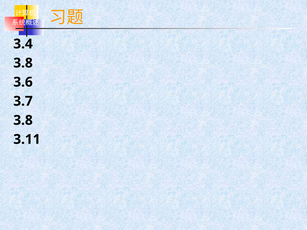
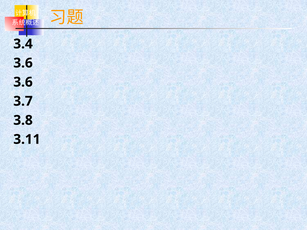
3.8 at (23, 63): 3.8 -> 3.6
